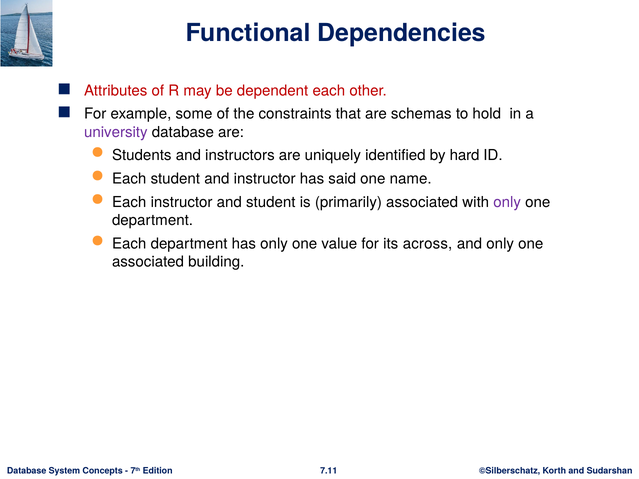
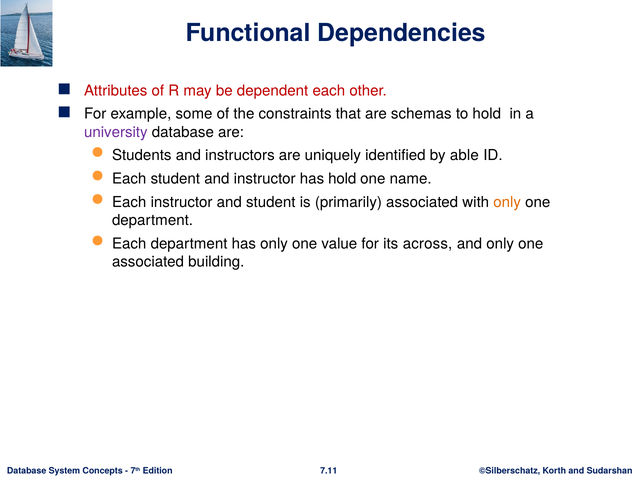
hard: hard -> able
has said: said -> hold
only at (507, 202) colour: purple -> orange
